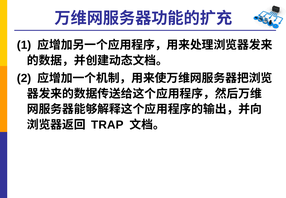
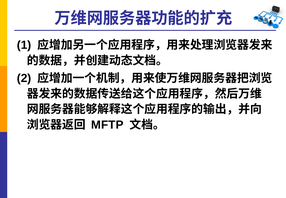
TRAP: TRAP -> MFTP
